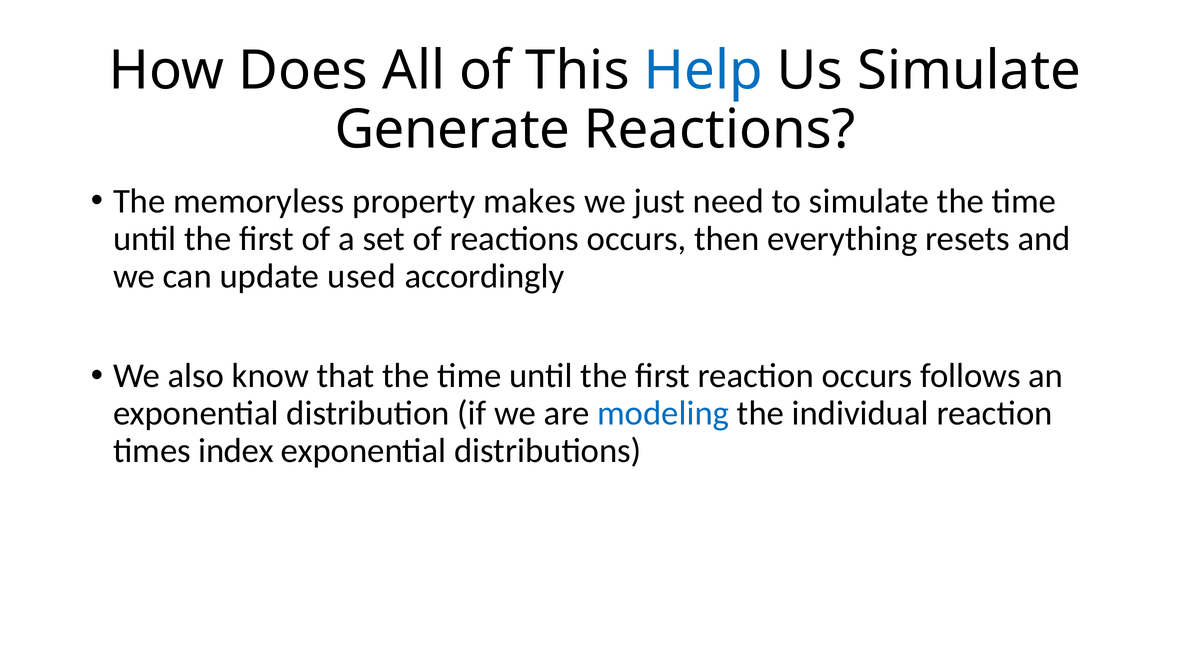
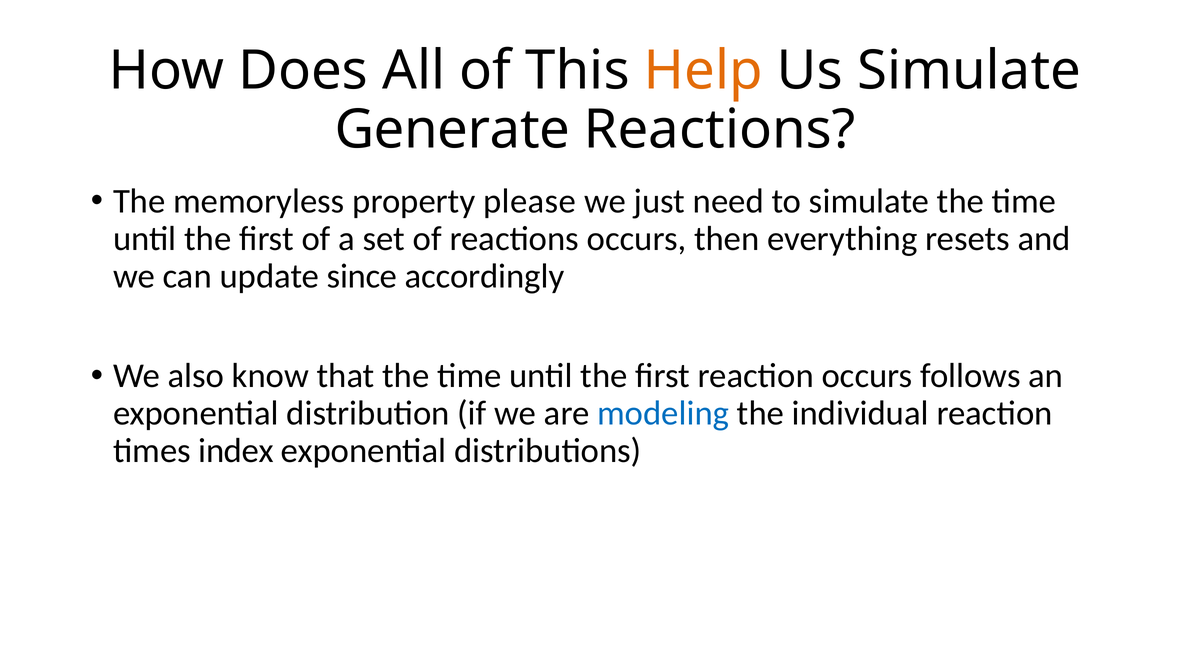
Help colour: blue -> orange
makes: makes -> please
used: used -> since
